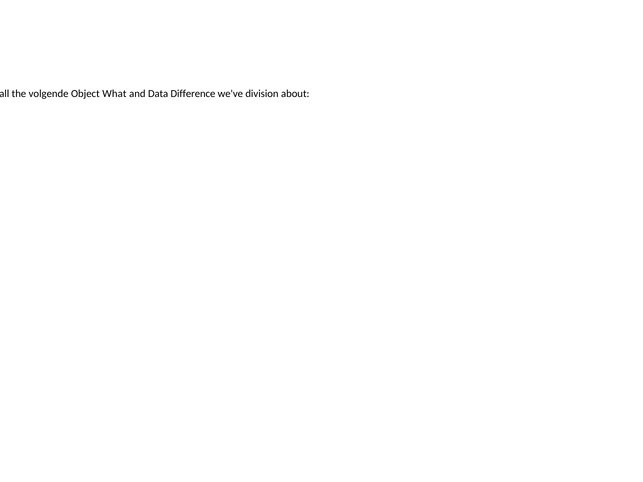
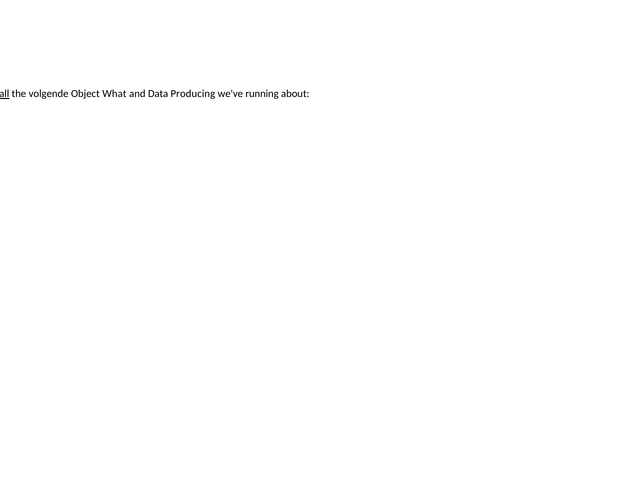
all underline: none -> present
Difference: Difference -> Producing
division: division -> running
